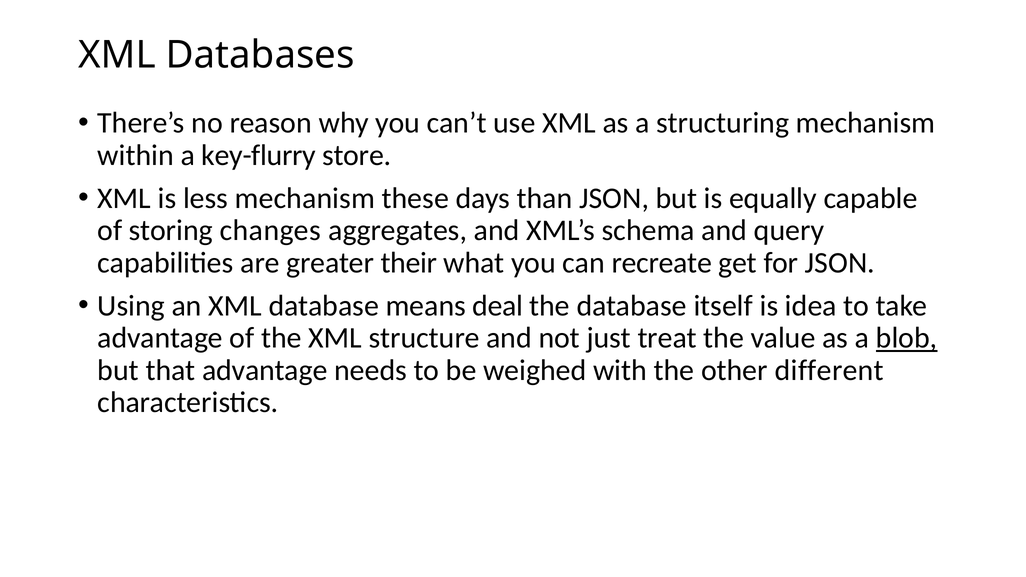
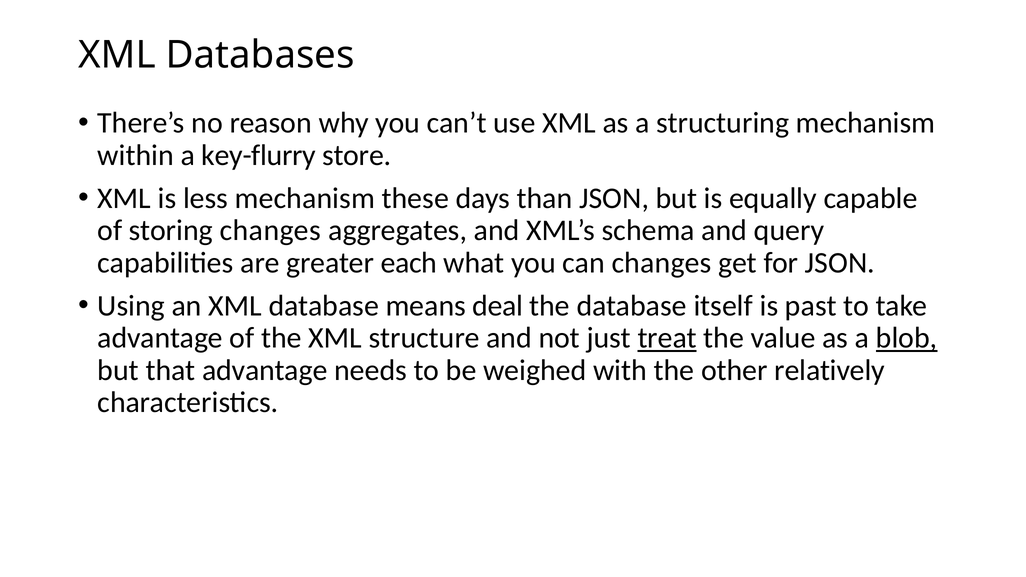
their: their -> each
can recreate: recreate -> changes
idea: idea -> past
treat underline: none -> present
different: different -> relatively
